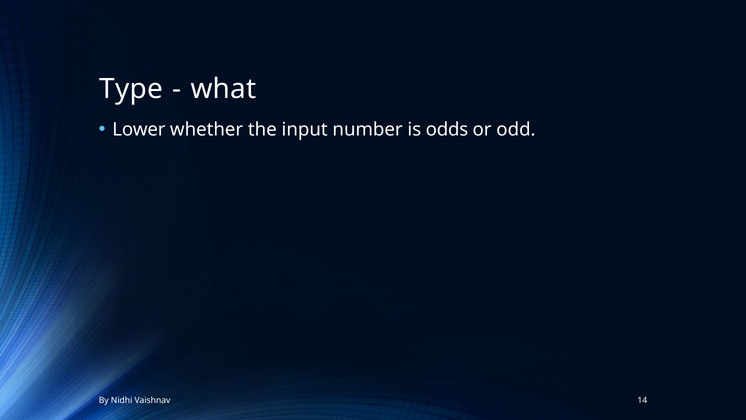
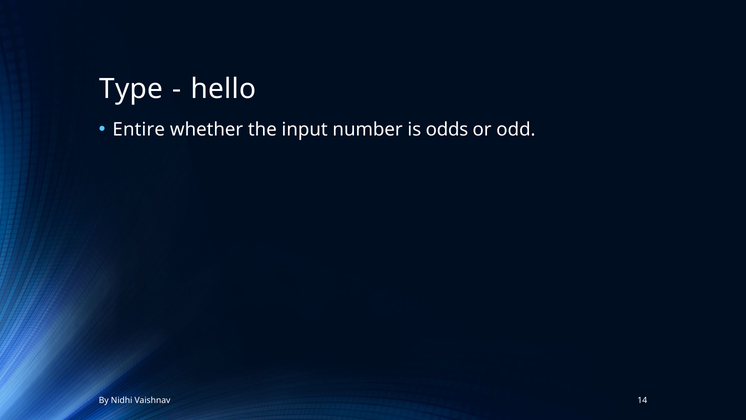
what: what -> hello
Lower: Lower -> Entire
